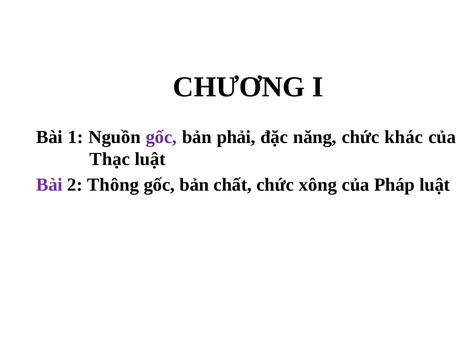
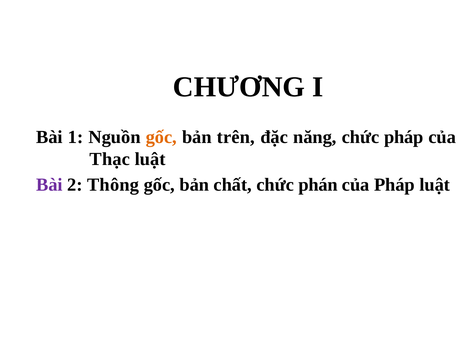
gốc at (161, 137) colour: purple -> orange
phải: phải -> trên
chức khác: khác -> pháp
xông: xông -> phán
